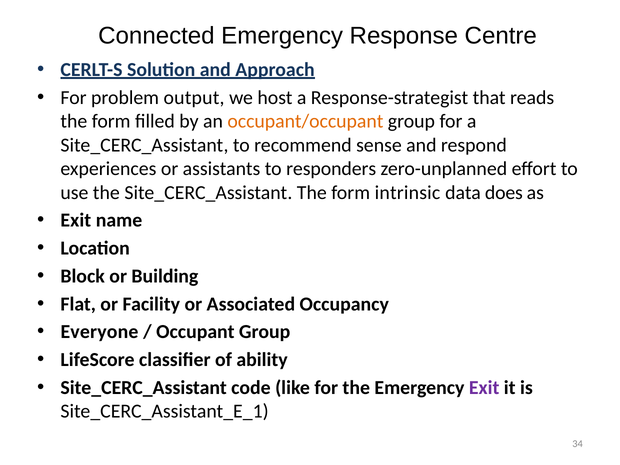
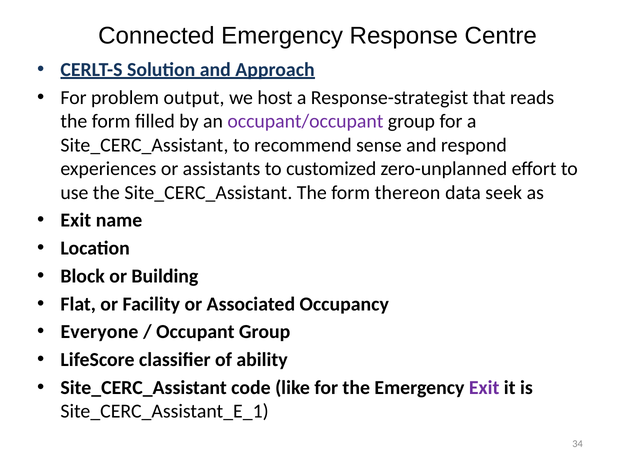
occupant/occupant colour: orange -> purple
responders: responders -> customized
intrinsic: intrinsic -> thereon
does: does -> seek
